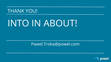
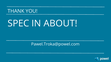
INTO: INTO -> SPEC
